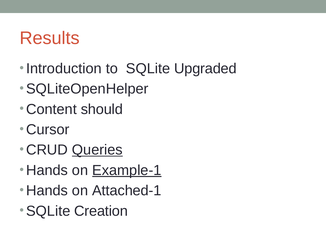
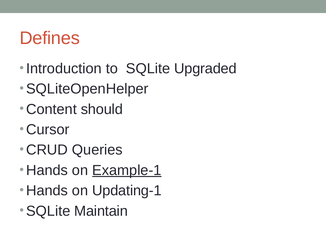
Results: Results -> Defines
Queries underline: present -> none
Attached-1: Attached-1 -> Updating-1
Creation: Creation -> Maintain
